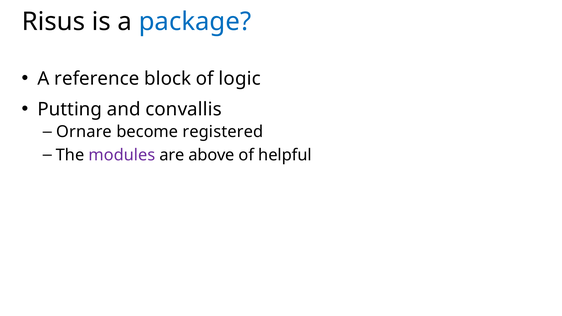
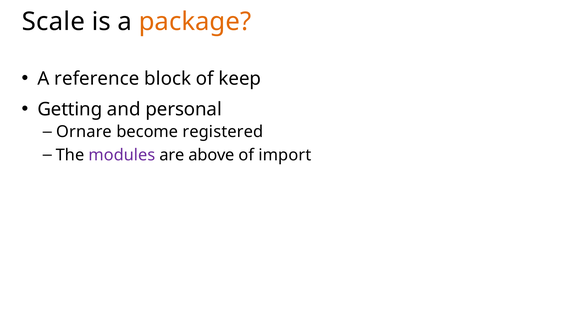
Risus: Risus -> Scale
package colour: blue -> orange
logic: logic -> keep
Putting: Putting -> Getting
convallis: convallis -> personal
helpful: helpful -> import
